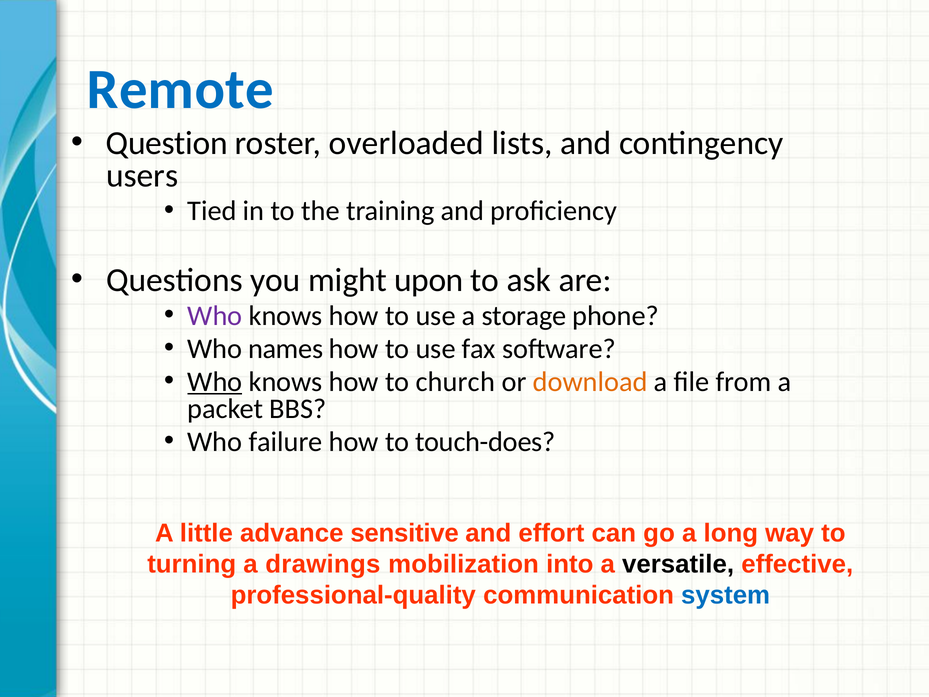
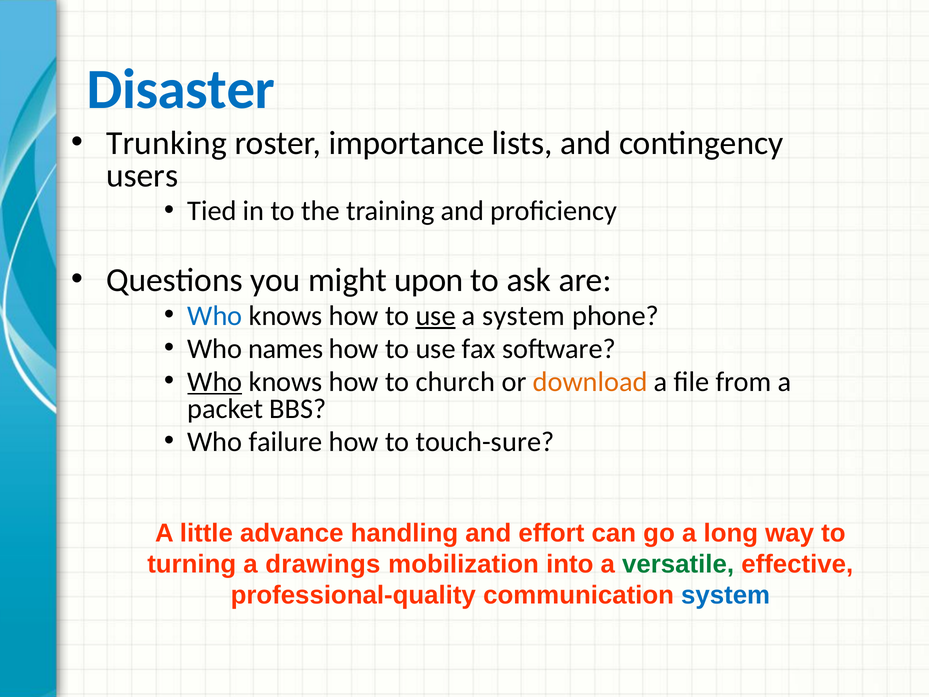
Remote: Remote -> Disaster
Question: Question -> Trunking
overloaded: overloaded -> importance
Who at (215, 316) colour: purple -> blue
use at (436, 316) underline: none -> present
a storage: storage -> system
touch-does: touch-does -> touch-sure
sensitive: sensitive -> handling
versatile colour: black -> green
